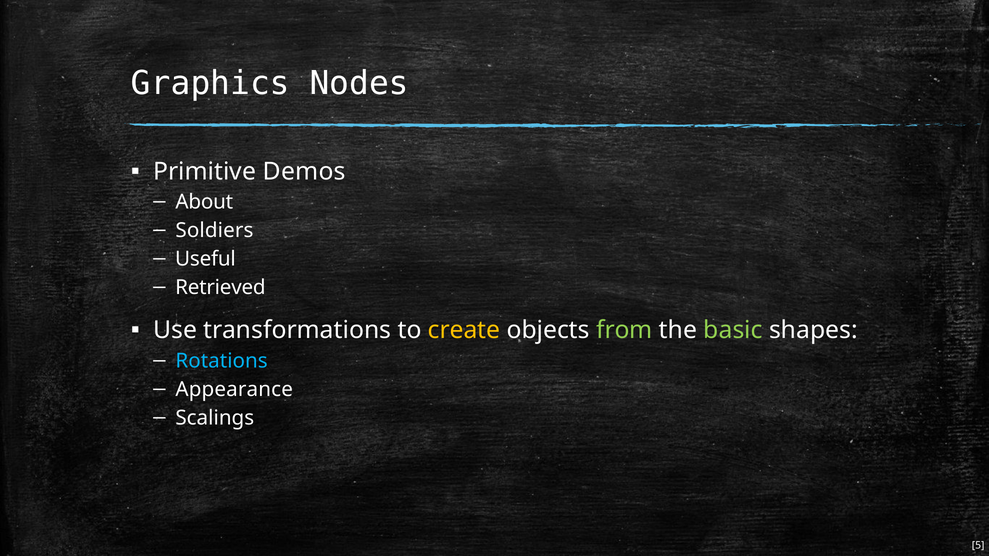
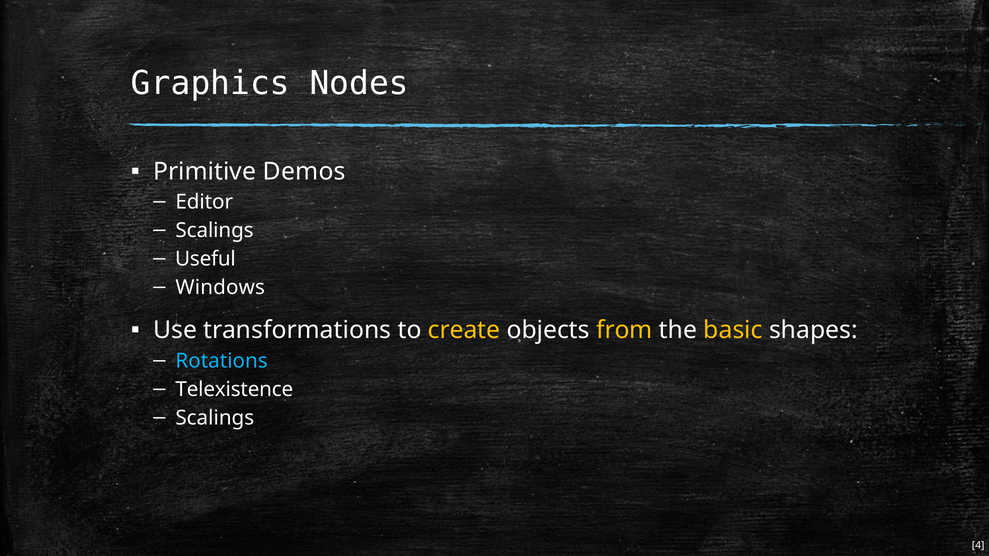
About: About -> Editor
Soldiers at (214, 231): Soldiers -> Scalings
Retrieved: Retrieved -> Windows
from colour: light green -> yellow
basic colour: light green -> yellow
Appearance: Appearance -> Telexistence
5: 5 -> 4
